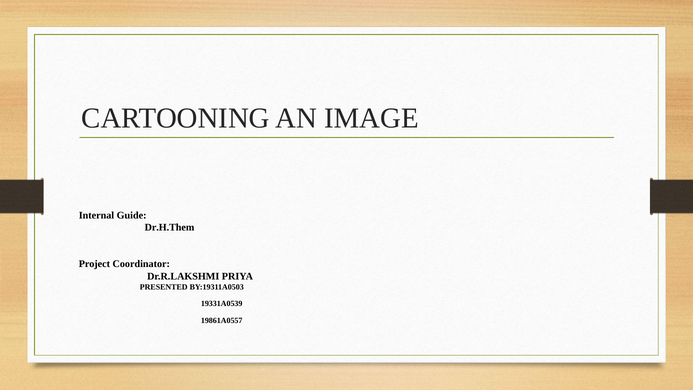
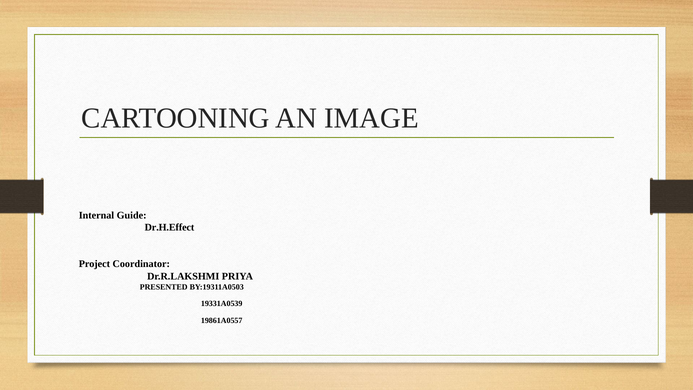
Dr.H.Them: Dr.H.Them -> Dr.H.Effect
